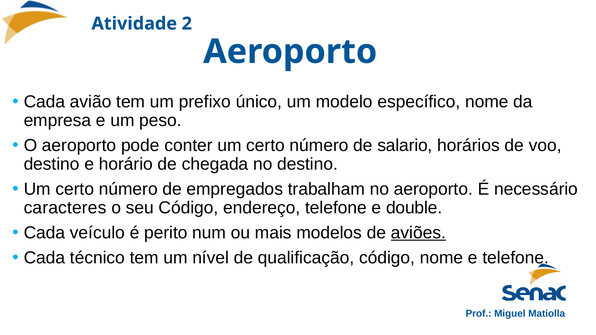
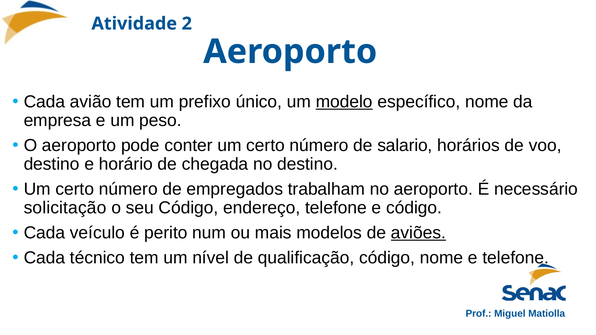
modelo underline: none -> present
caracteres: caracteres -> solicitação
e double: double -> código
